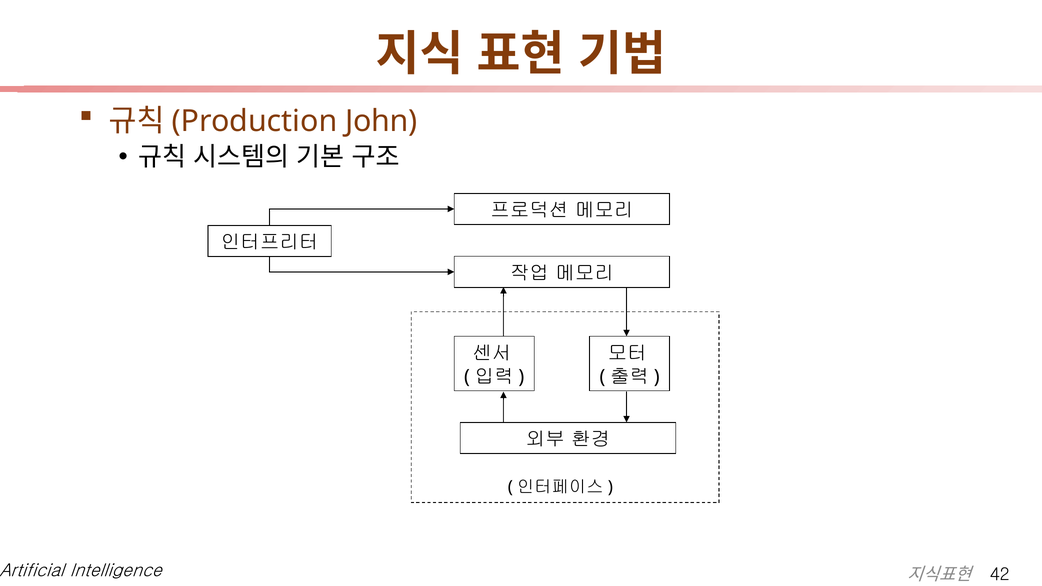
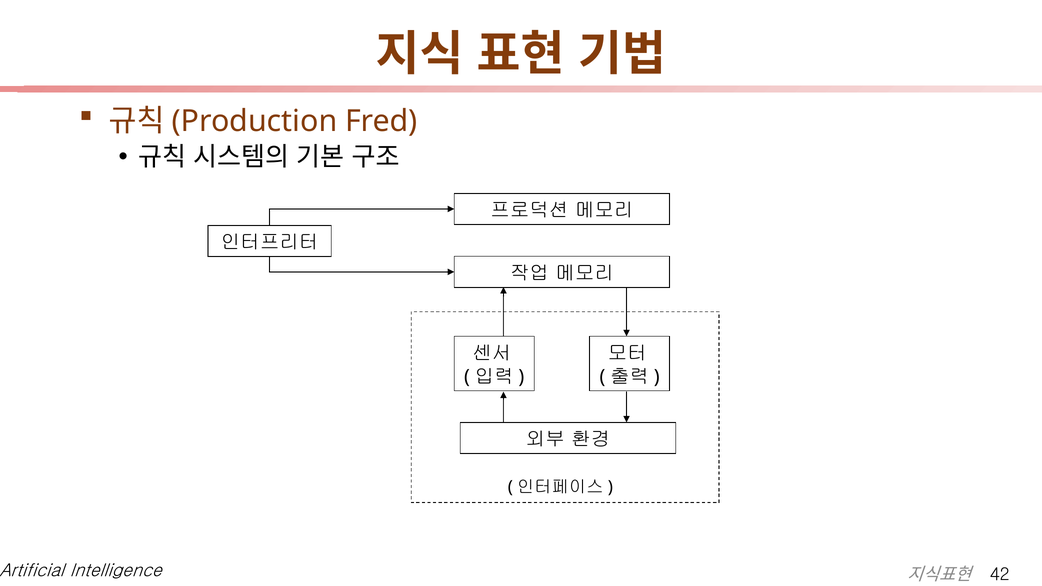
John: John -> Fred
